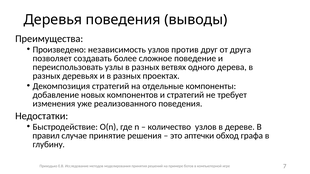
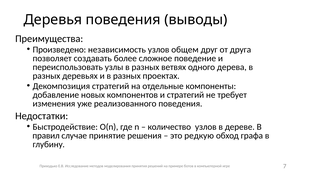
против: против -> общем
аптечки: аптечки -> редкую
